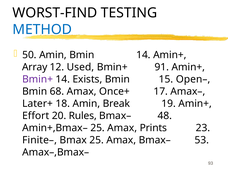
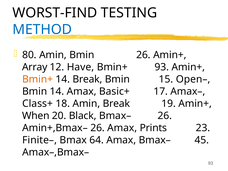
50: 50 -> 80
Bmin 14: 14 -> 26
Used: Used -> Have
Bmin+ 91: 91 -> 93
Bmin+ at (38, 79) colour: purple -> orange
14 Exists: Exists -> Break
Bmin 68: 68 -> 14
Once+: Once+ -> Basic+
Later+: Later+ -> Class+
Effort: Effort -> When
Rules: Rules -> Black
Bmax– 48: 48 -> 26
Amin+,Bmax– 25: 25 -> 26
Bmax 25: 25 -> 64
53: 53 -> 45
